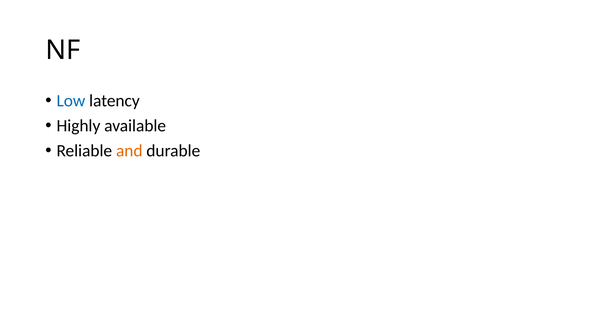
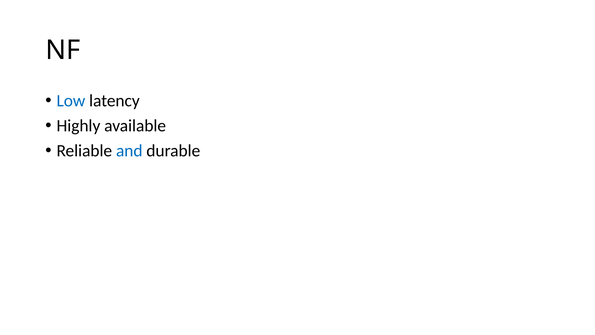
and colour: orange -> blue
